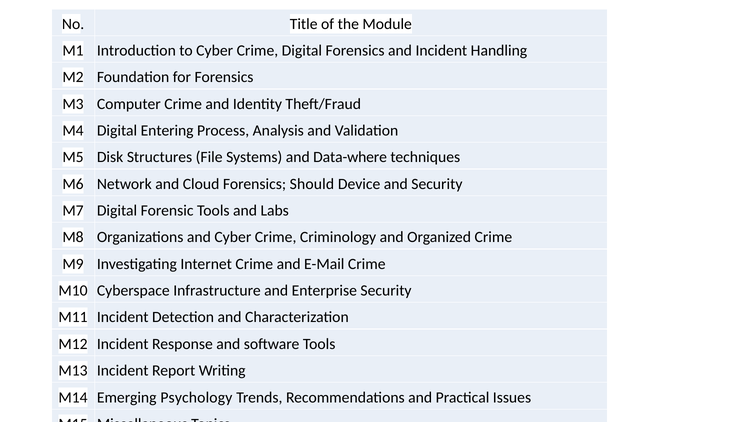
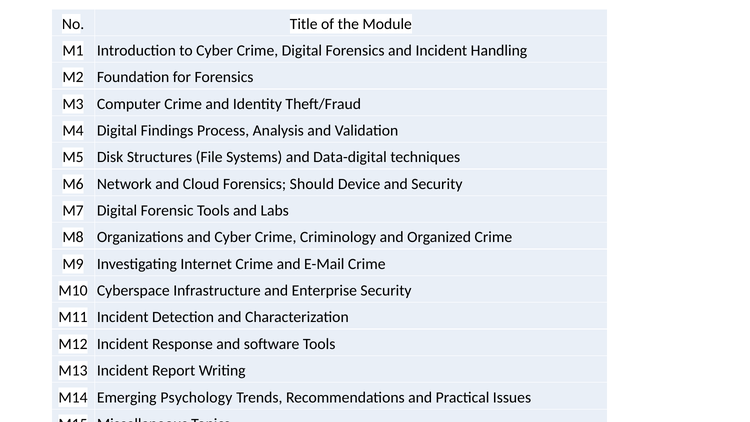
Entering: Entering -> Findings
Data-where: Data-where -> Data-digital
